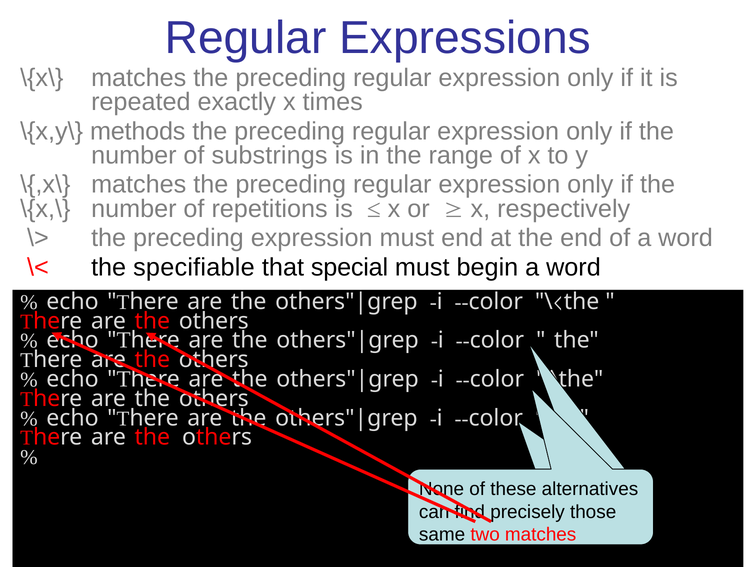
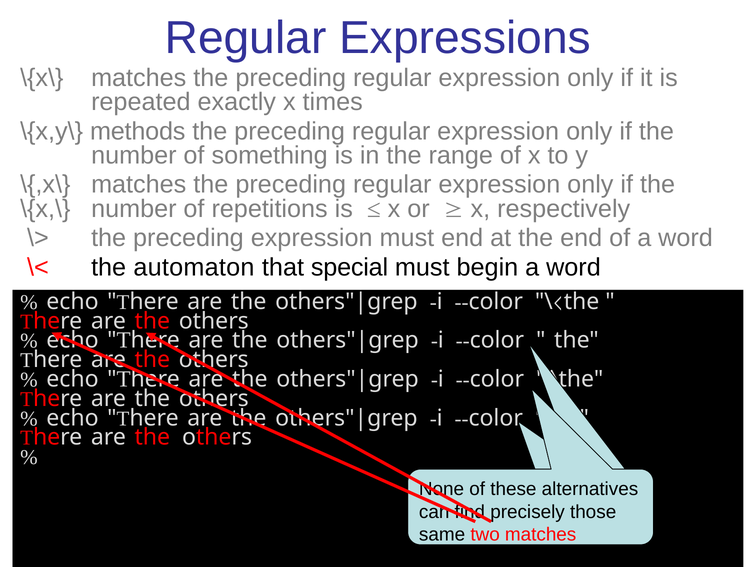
substrings: substrings -> something
specifiable: specifiable -> automaton
